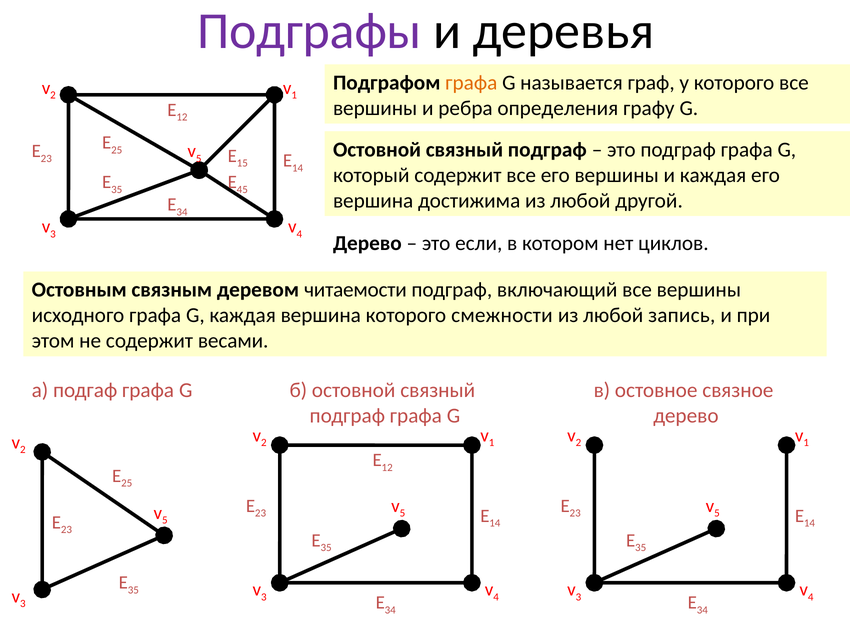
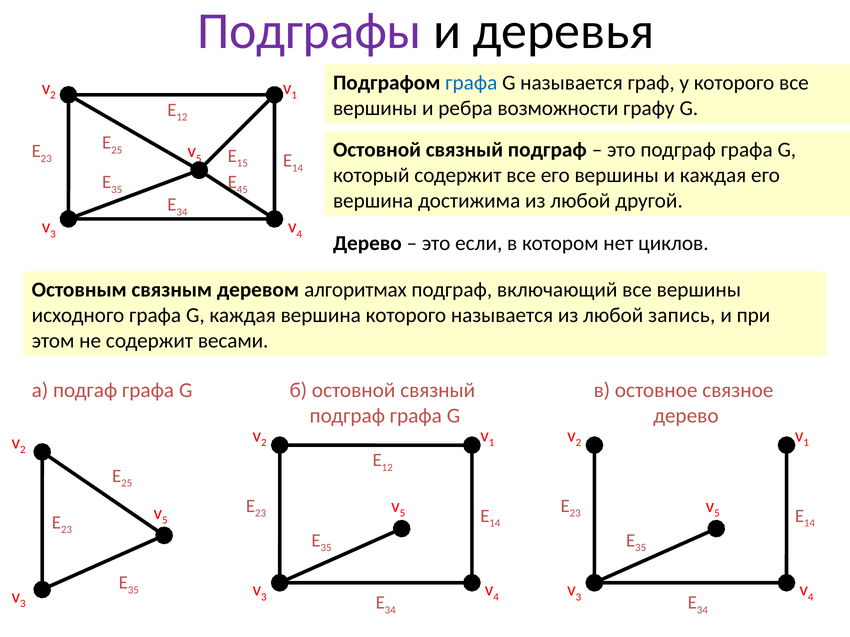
графа at (471, 83) colour: orange -> blue
определения: определения -> возможности
читаемости: читаемости -> алгоритмах
которого смежности: смежности -> называется
